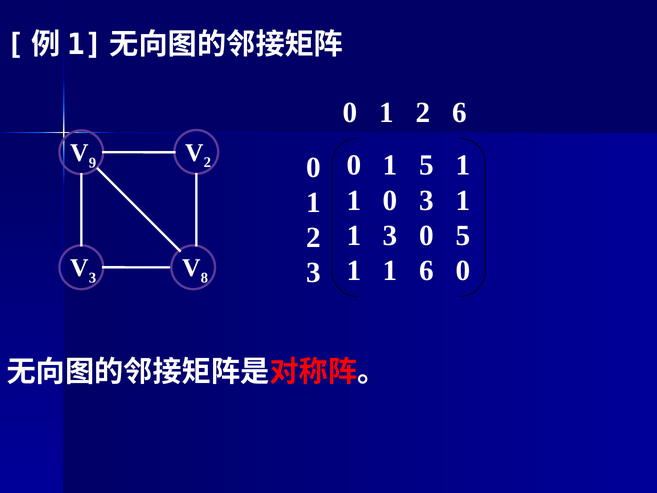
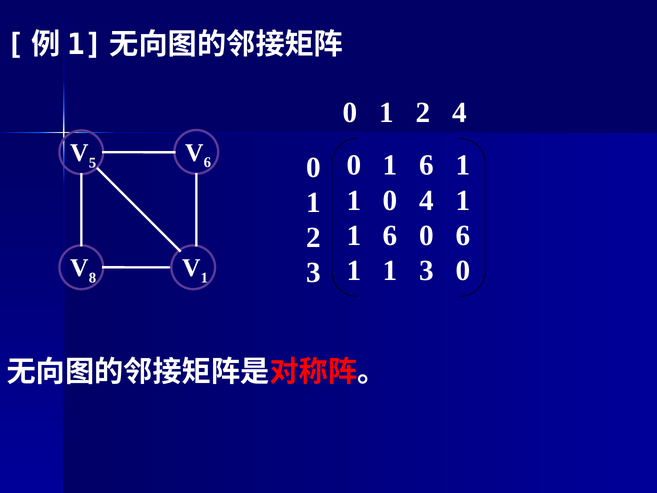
2 6: 6 -> 4
2 at (207, 162): 2 -> 6
9: 9 -> 5
0 1 5: 5 -> 6
0 3: 3 -> 4
3 at (390, 235): 3 -> 6
0 5: 5 -> 6
3 at (92, 278): 3 -> 8
8 at (204, 278): 8 -> 1
1 6: 6 -> 3
